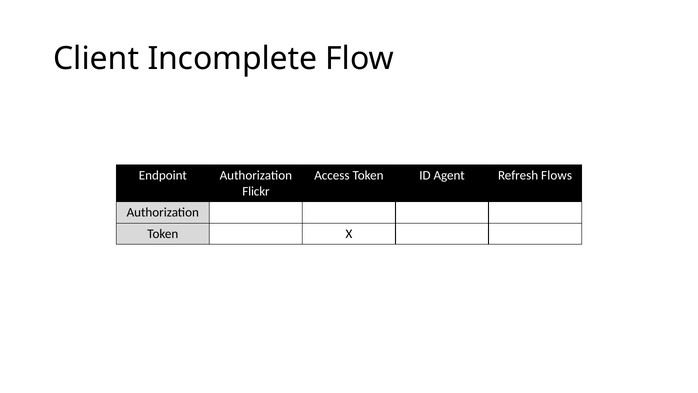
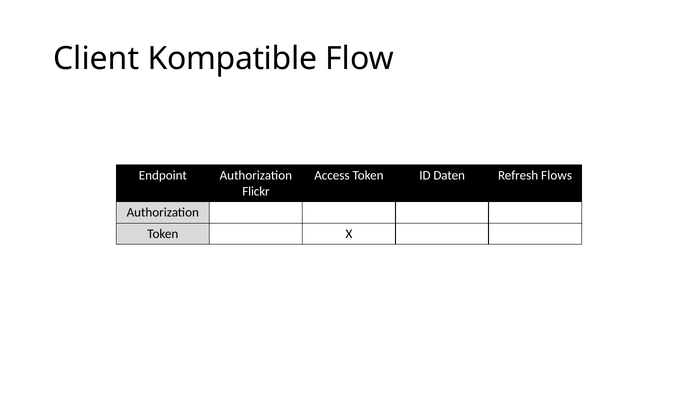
Incomplete: Incomplete -> Kompatible
Agent: Agent -> Daten
